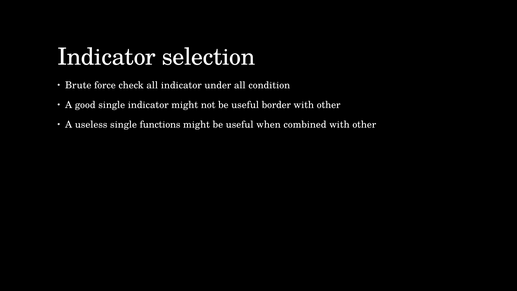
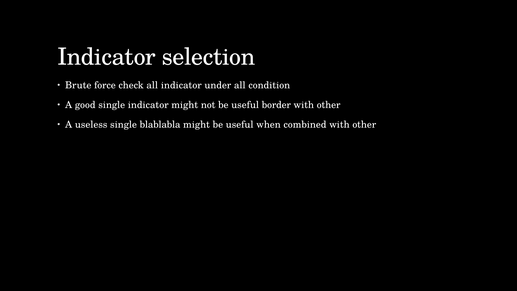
functions: functions -> blablabla
